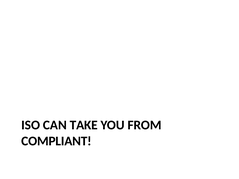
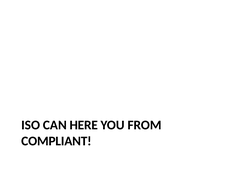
TAKE: TAKE -> HERE
